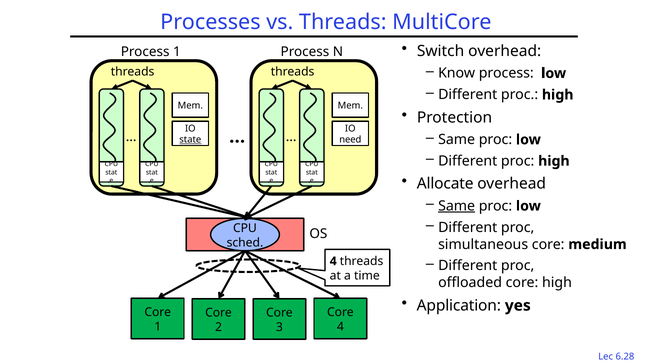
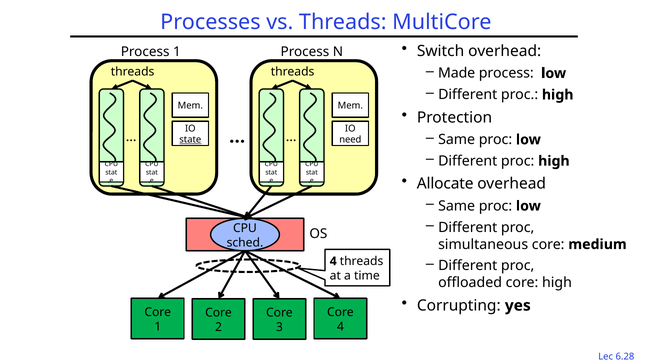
Know: Know -> Made
Same at (457, 206) underline: present -> none
Application: Application -> Corrupting
